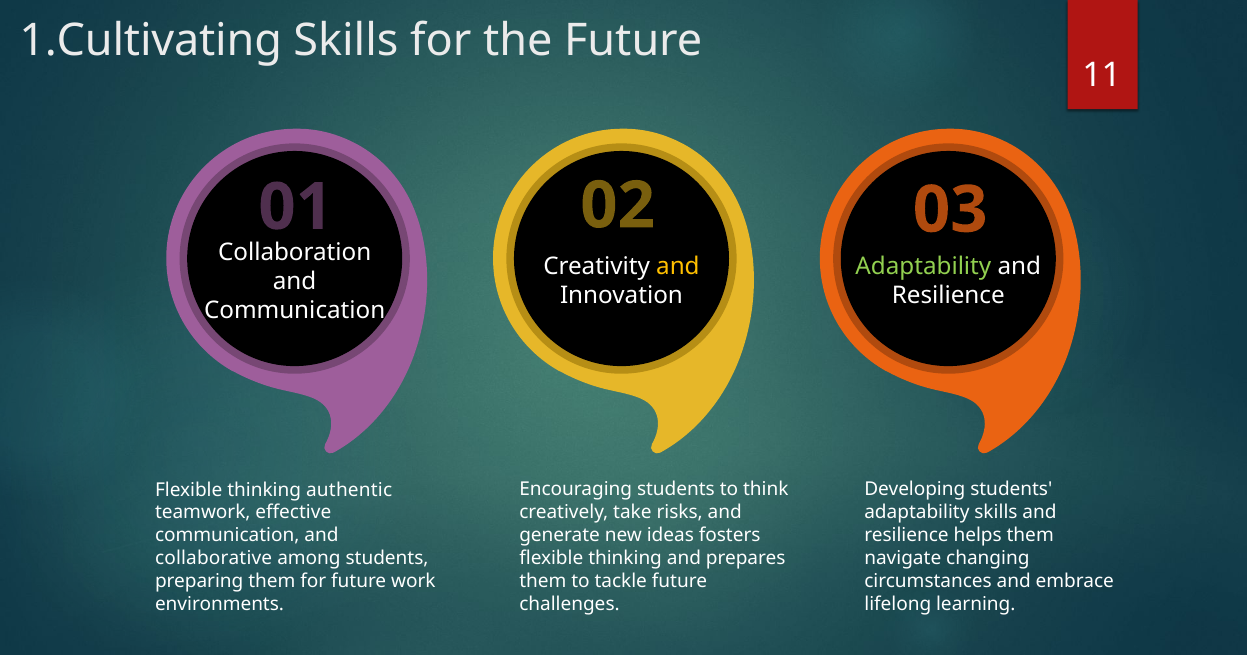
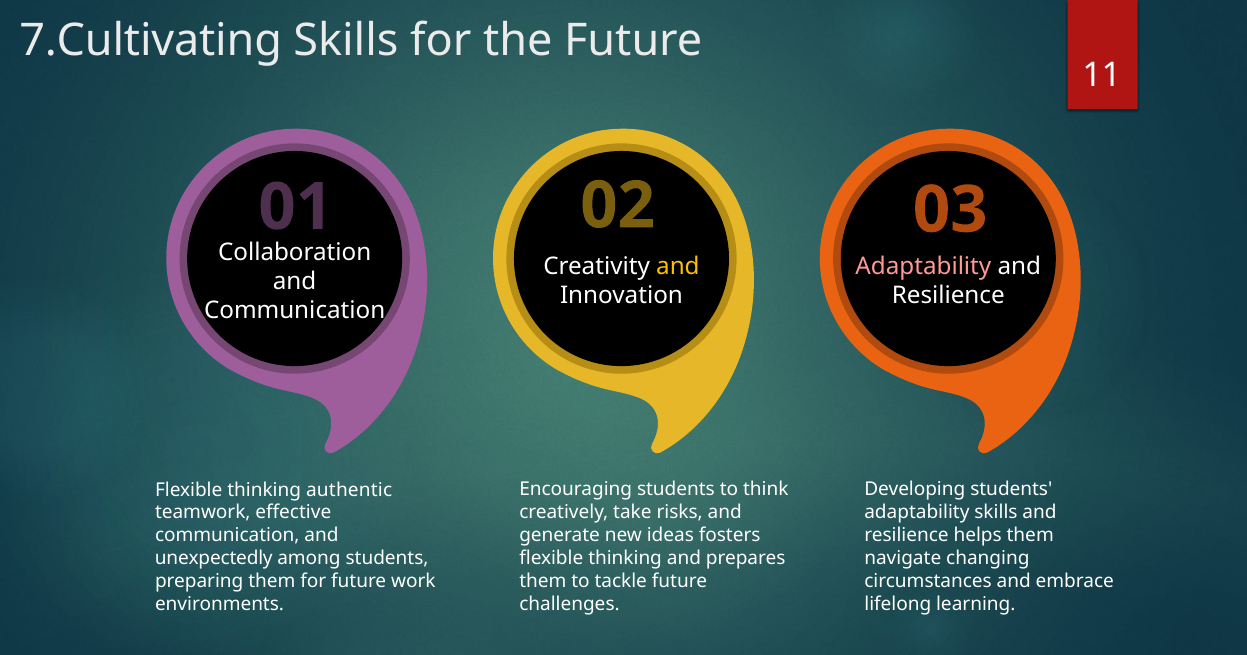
1.Cultivating: 1.Cultivating -> 7.Cultivating
Adaptability at (923, 266) colour: light green -> pink
collaborative: collaborative -> unexpectedly
